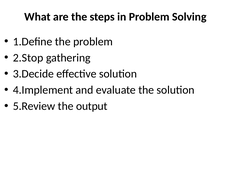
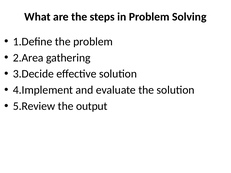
2.Stop: 2.Stop -> 2.Area
